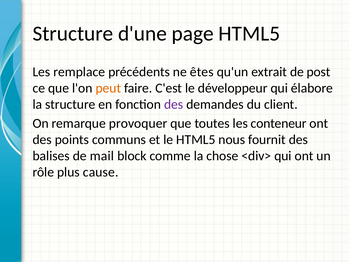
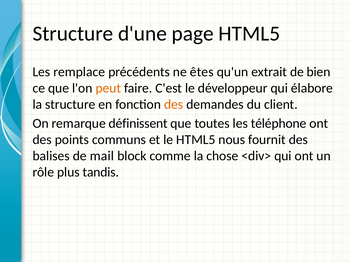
post: post -> bien
des at (174, 104) colour: purple -> orange
provoquer: provoquer -> définissent
conteneur: conteneur -> téléphone
cause: cause -> tandis
